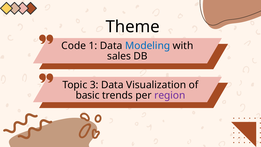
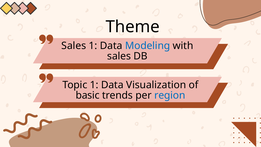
Code at (74, 46): Code -> Sales
Topic 3: 3 -> 1
region colour: purple -> blue
